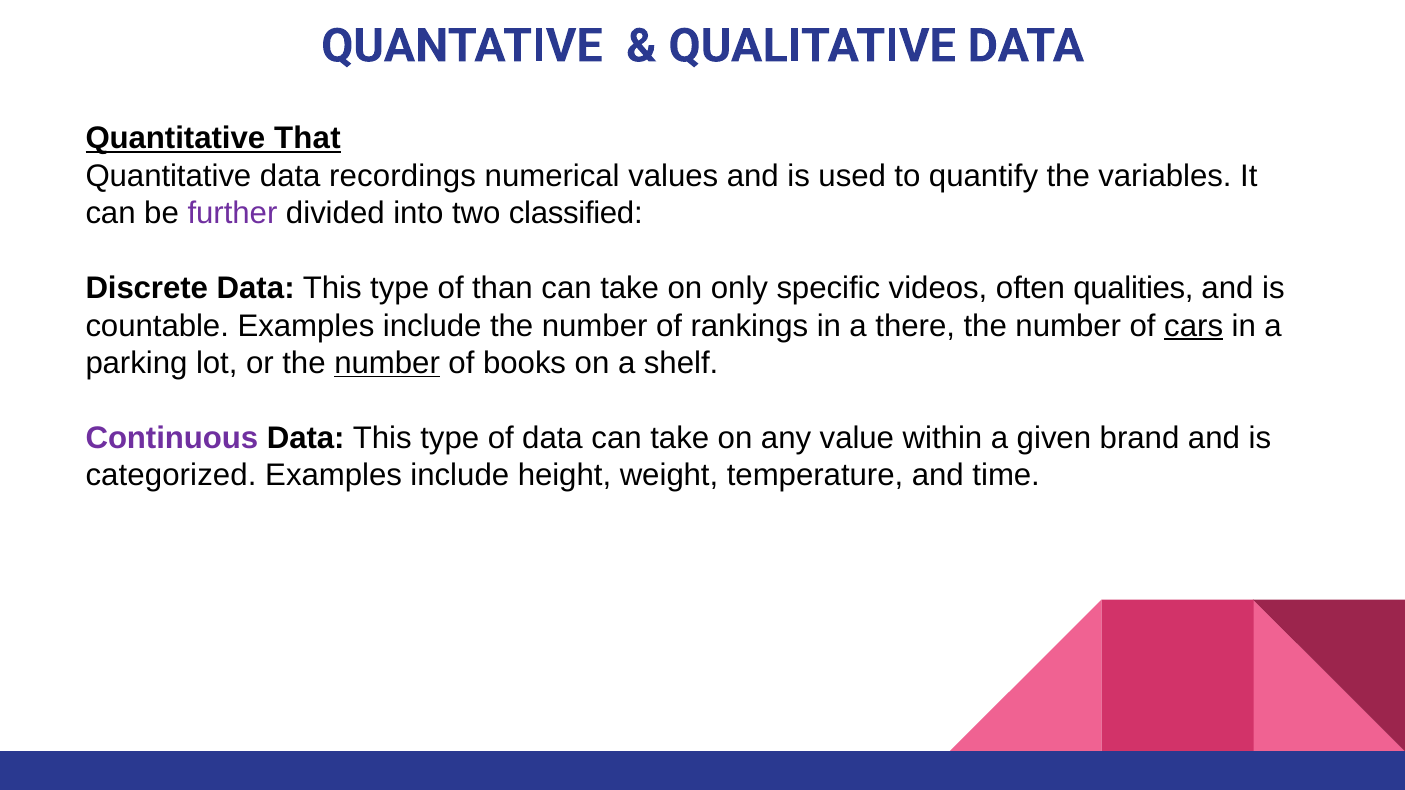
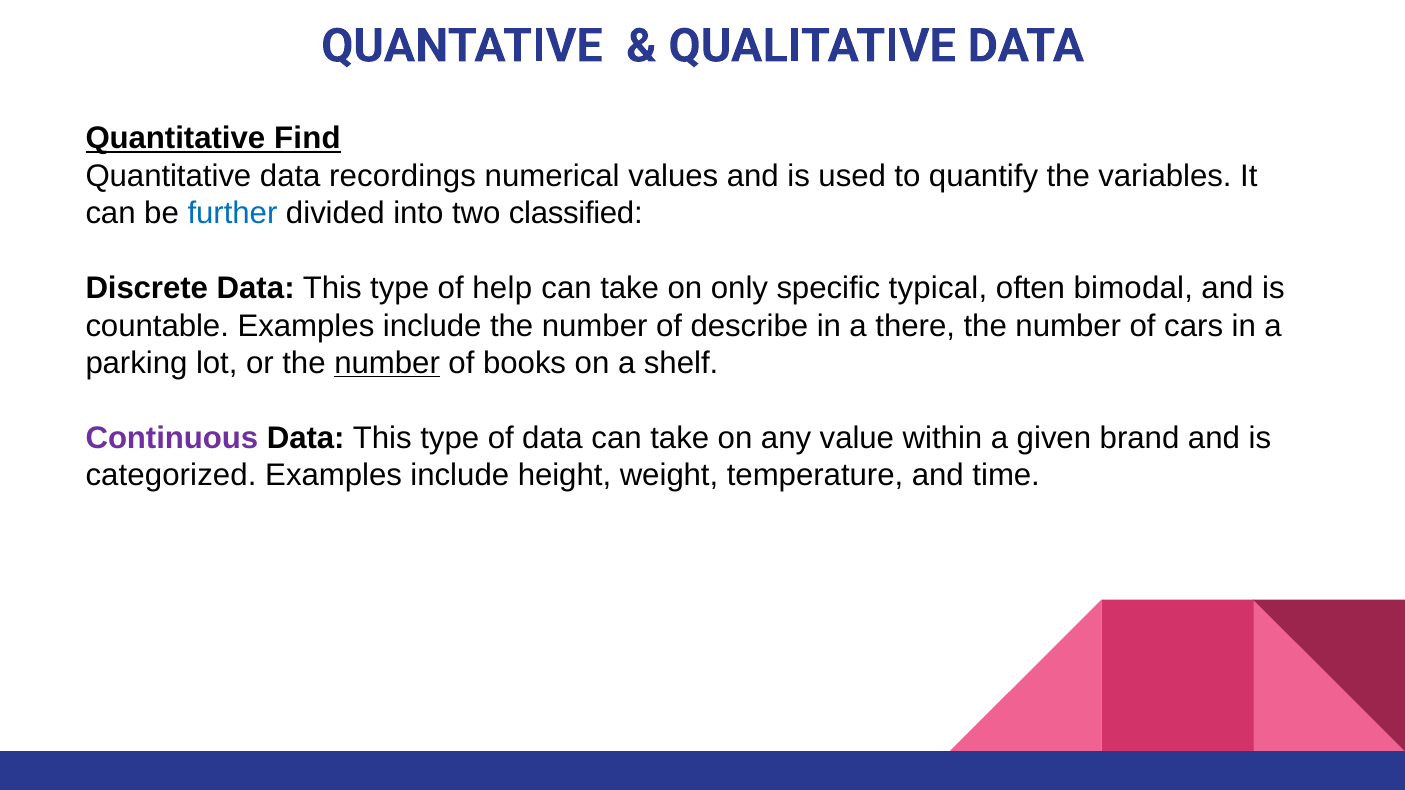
That: That -> Find
further colour: purple -> blue
than: than -> help
videos: videos -> typical
qualities: qualities -> bimodal
rankings: rankings -> describe
cars underline: present -> none
